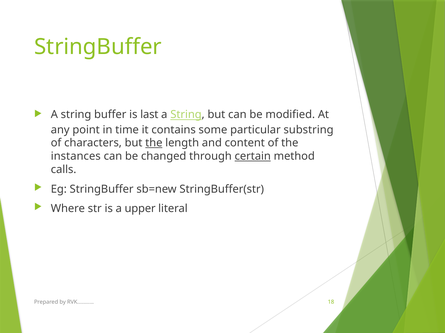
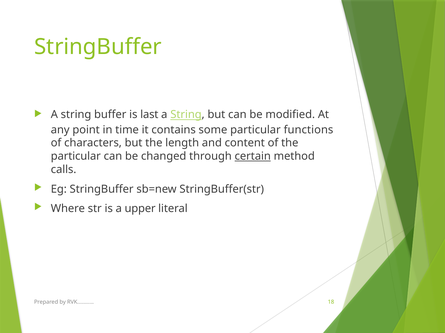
substring: substring -> functions
the at (154, 143) underline: present -> none
instances at (76, 157): instances -> particular
